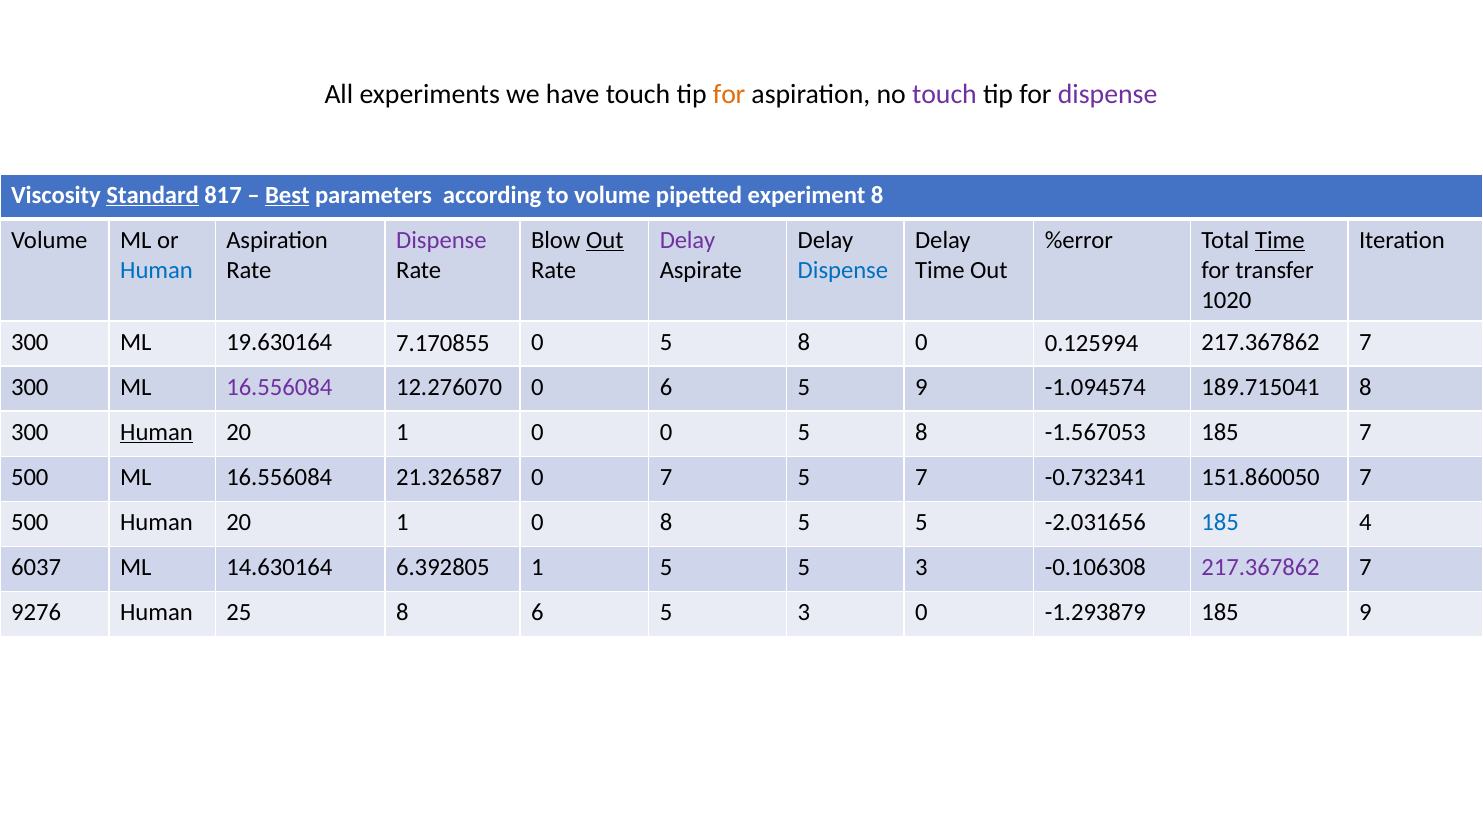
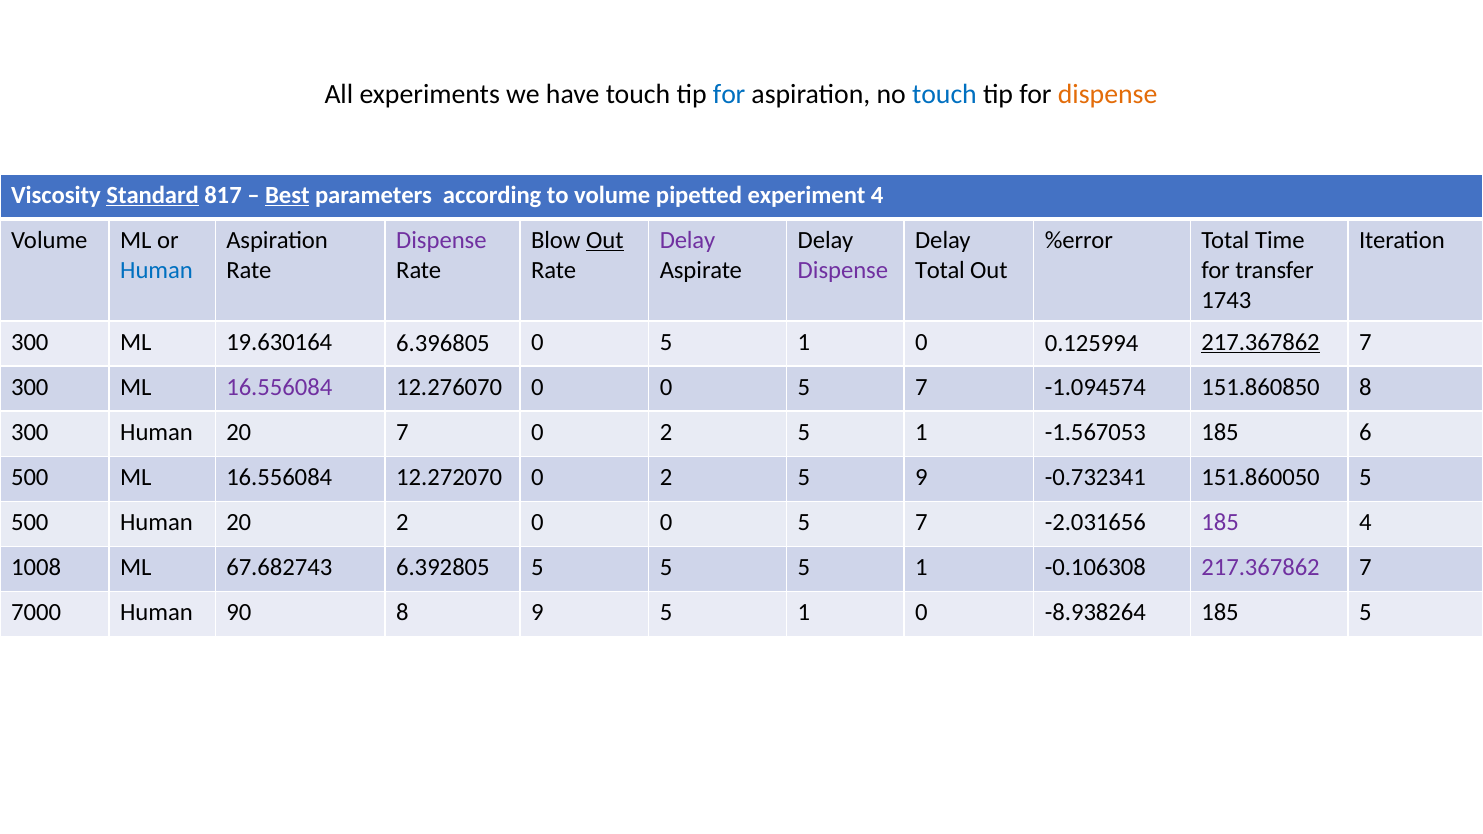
for at (729, 94) colour: orange -> blue
touch at (944, 94) colour: purple -> blue
dispense at (1108, 94) colour: purple -> orange
experiment 8: 8 -> 4
Time at (1280, 240) underline: present -> none
Dispense at (843, 270) colour: blue -> purple
Time at (940, 270): Time -> Total
1020: 1020 -> 1743
7.170855: 7.170855 -> 6.396805
8 at (804, 342): 8 -> 1
217.367862 at (1261, 342) underline: none -> present
12.276070 0 6: 6 -> 0
9 at (921, 387): 9 -> 7
189.715041: 189.715041 -> 151.860850
Human at (157, 432) underline: present -> none
1 at (402, 432): 1 -> 7
0 at (666, 432): 0 -> 2
8 at (921, 432): 8 -> 1
185 7: 7 -> 6
21.326587: 21.326587 -> 12.272070
7 at (666, 477): 7 -> 2
5 7: 7 -> 9
151.860050 7: 7 -> 5
500 Human 20 1: 1 -> 2
8 at (666, 522): 8 -> 0
5 at (921, 522): 5 -> 7
185 at (1220, 522) colour: blue -> purple
6037: 6037 -> 1008
14.630164: 14.630164 -> 67.682743
6.392805 1: 1 -> 5
5 5 3: 3 -> 1
9276: 9276 -> 7000
25: 25 -> 90
8 6: 6 -> 9
3 at (804, 613): 3 -> 1
-1.293879: -1.293879 -> -8.938264
185 9: 9 -> 5
